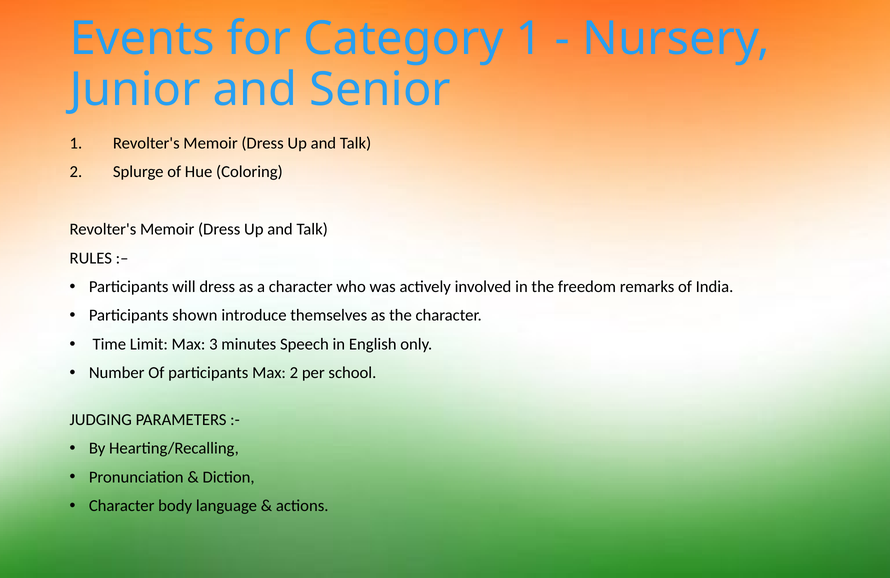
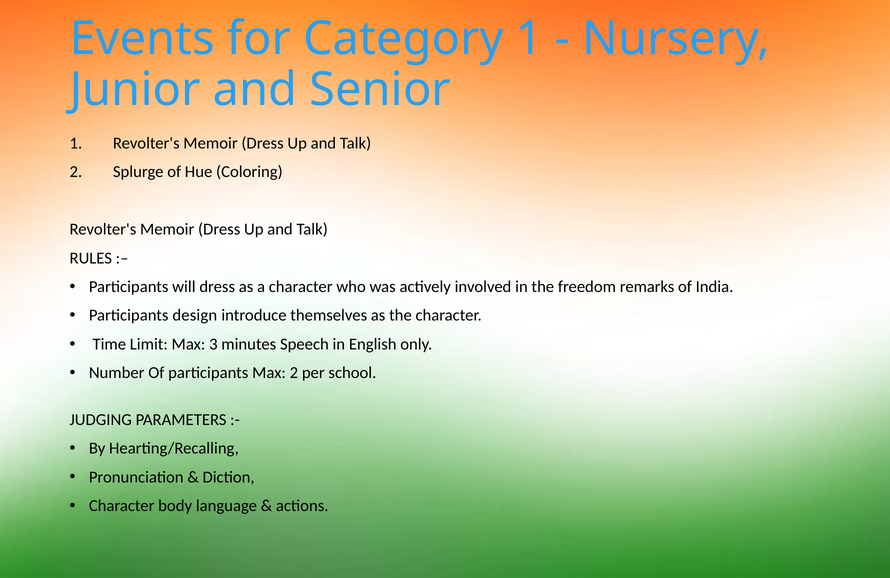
shown: shown -> design
